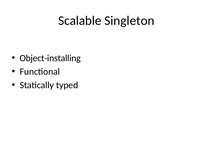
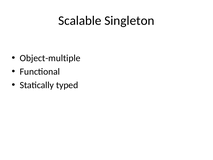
Object-installing: Object-installing -> Object-multiple
